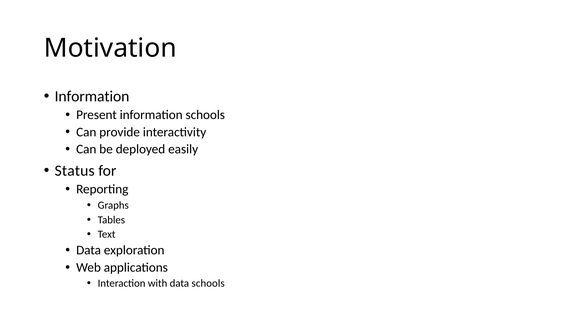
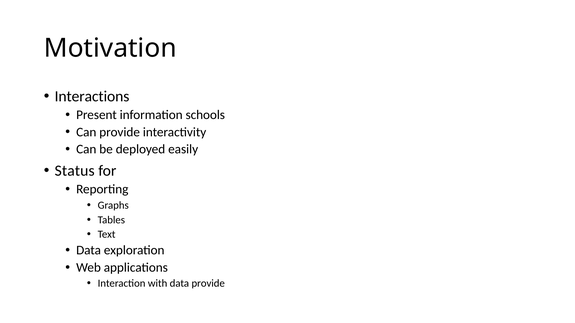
Information at (92, 97): Information -> Interactions
data schools: schools -> provide
